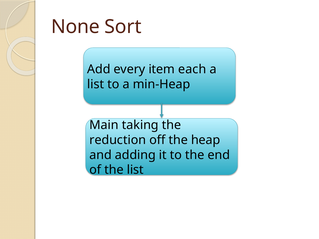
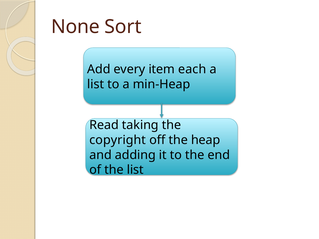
Main: Main -> Read
reduction: reduction -> copyright
